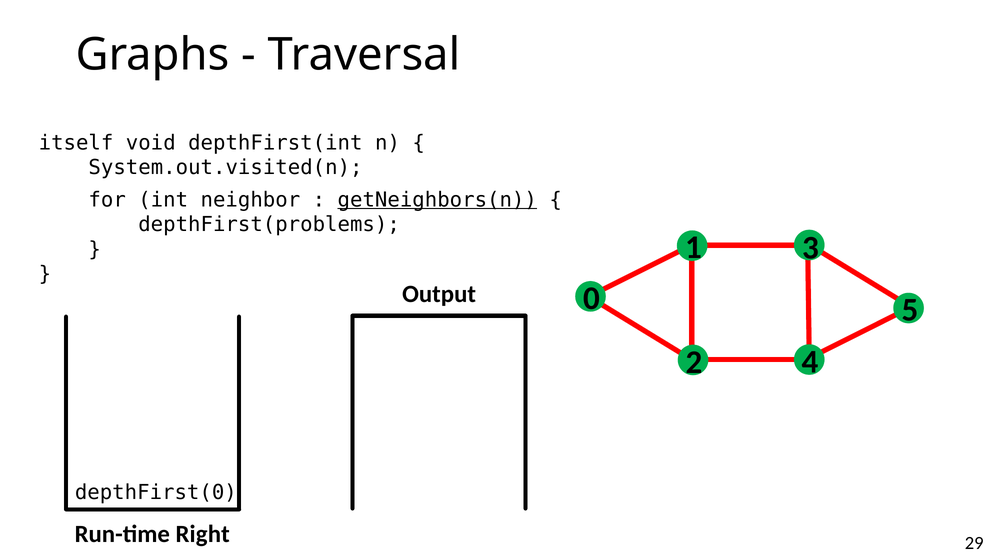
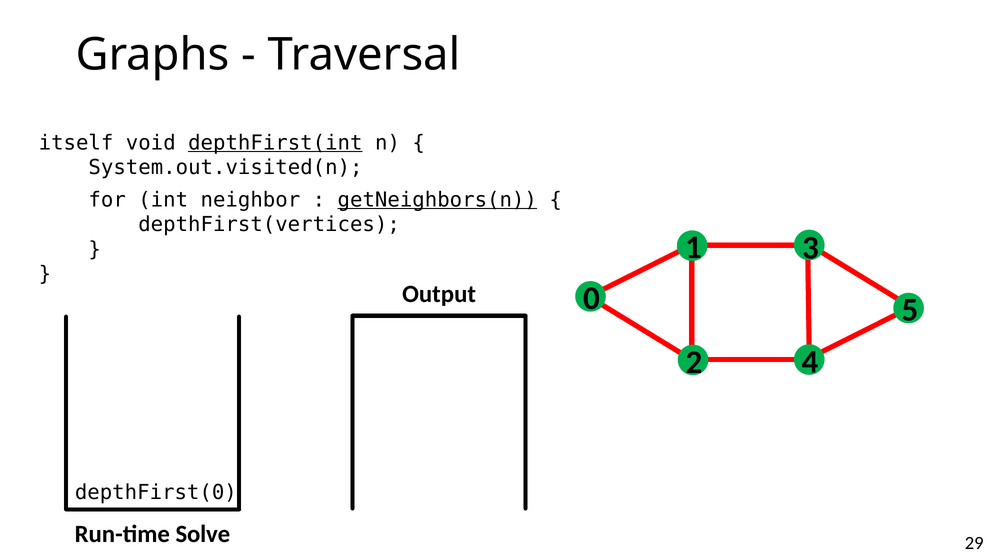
depthFirst(int underline: none -> present
depthFirst(problems: depthFirst(problems -> depthFirst(vertices
Right: Right -> Solve
